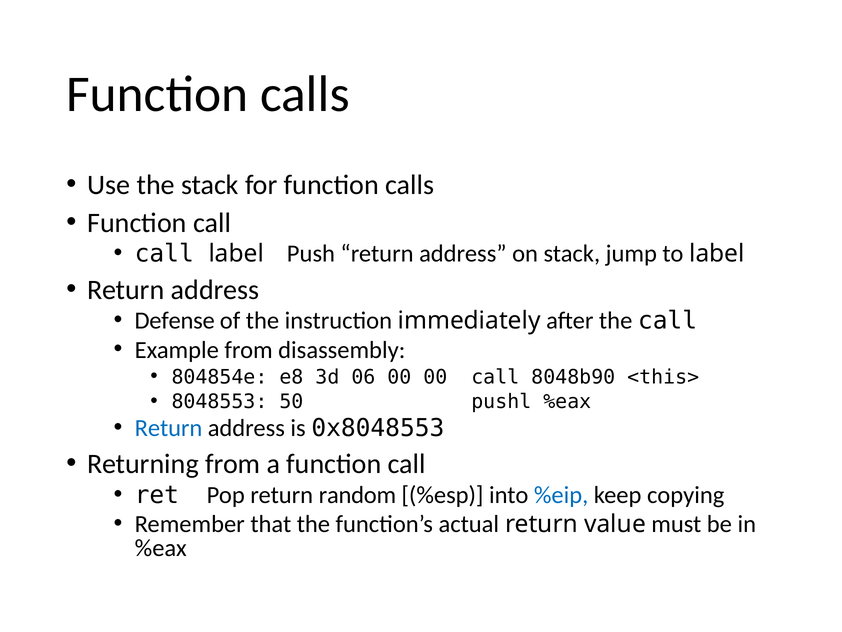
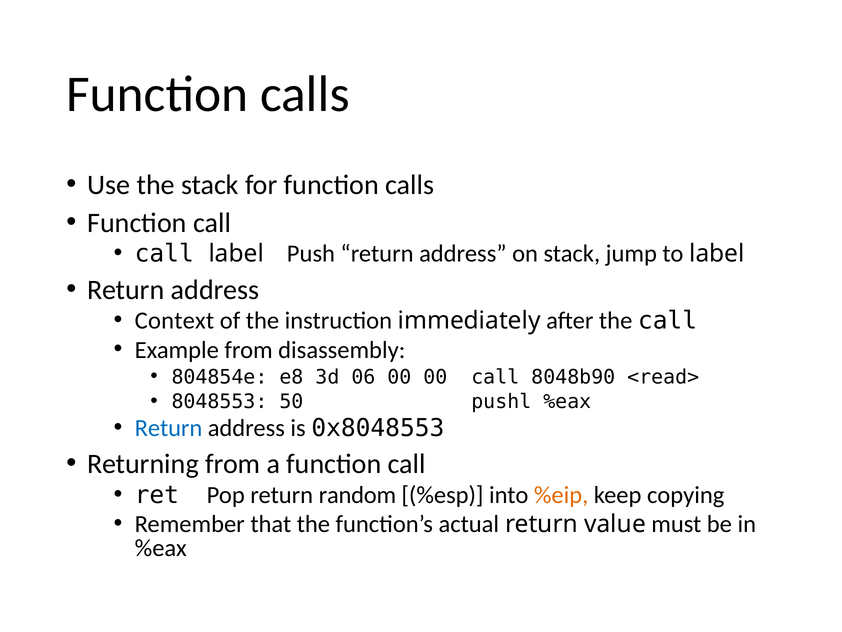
Defense: Defense -> Context
<this>: <this> -> <read>
%eip colour: blue -> orange
